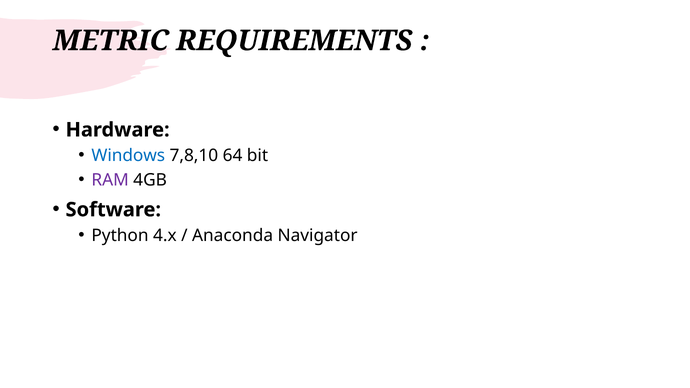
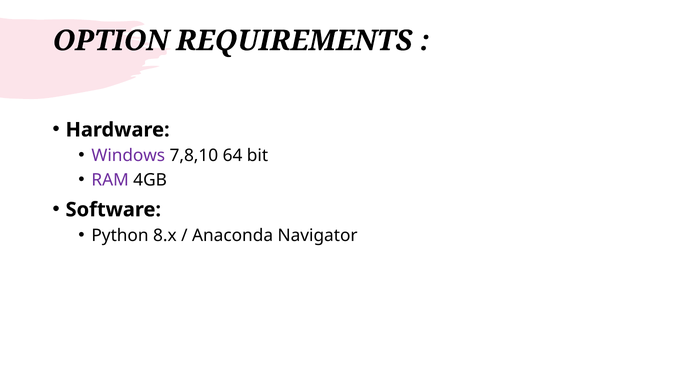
METRIC: METRIC -> OPTION
Windows colour: blue -> purple
4.x: 4.x -> 8.x
